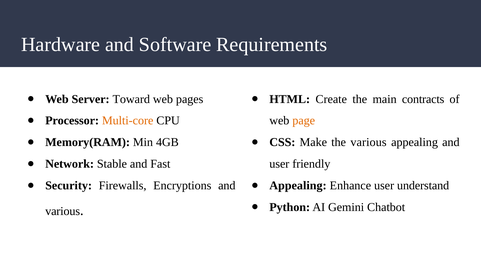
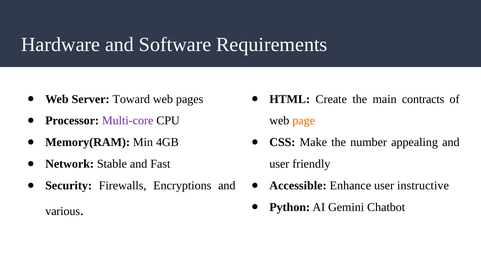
Multi-core colour: orange -> purple
the various: various -> number
Appealing at (298, 186): Appealing -> Accessible
understand: understand -> instructive
